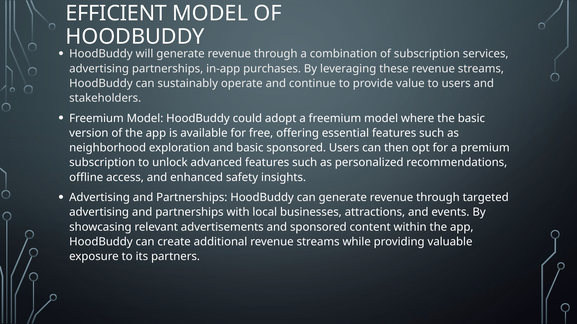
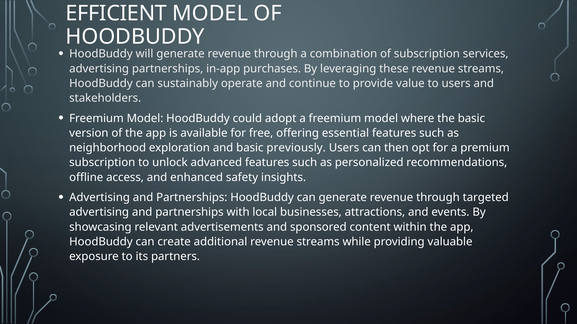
basic sponsored: sponsored -> previously
